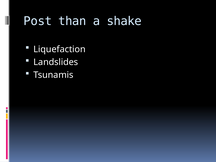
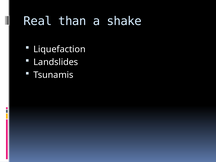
Post: Post -> Real
